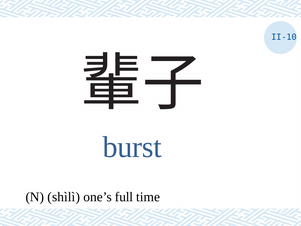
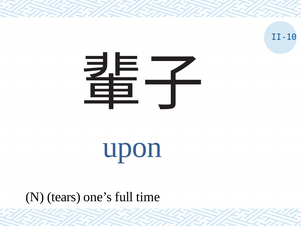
burst: burst -> upon
shìlì: shìlì -> tears
